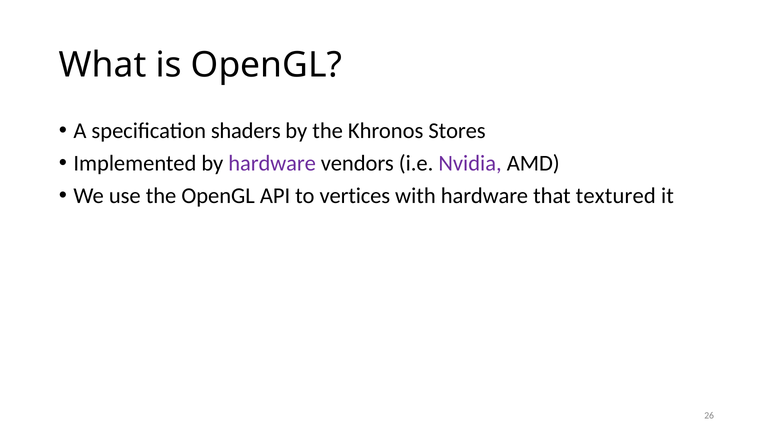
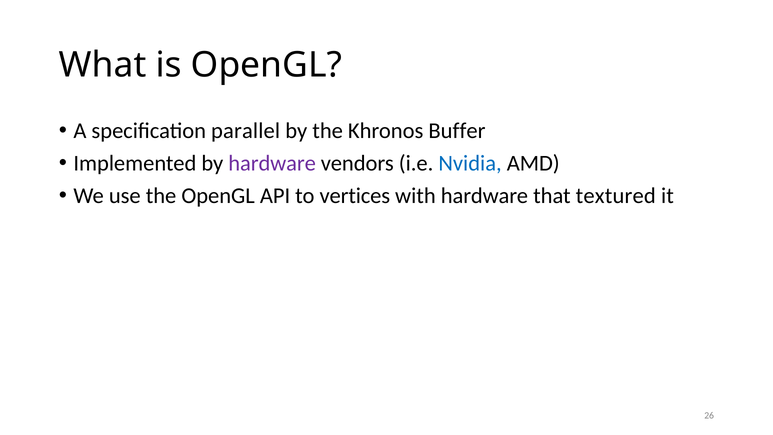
shaders: shaders -> parallel
Stores: Stores -> Buffer
Nvidia colour: purple -> blue
